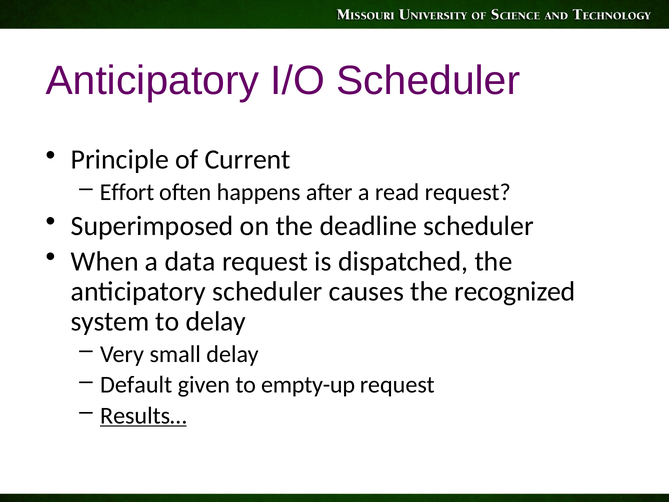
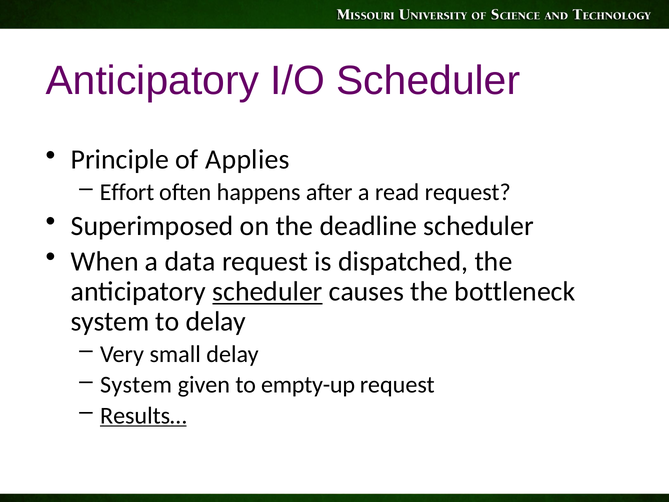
Current: Current -> Applies
scheduler at (267, 291) underline: none -> present
recognized: recognized -> bottleneck
Default at (136, 385): Default -> System
